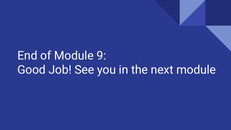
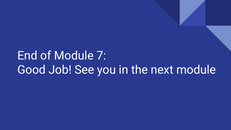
9: 9 -> 7
